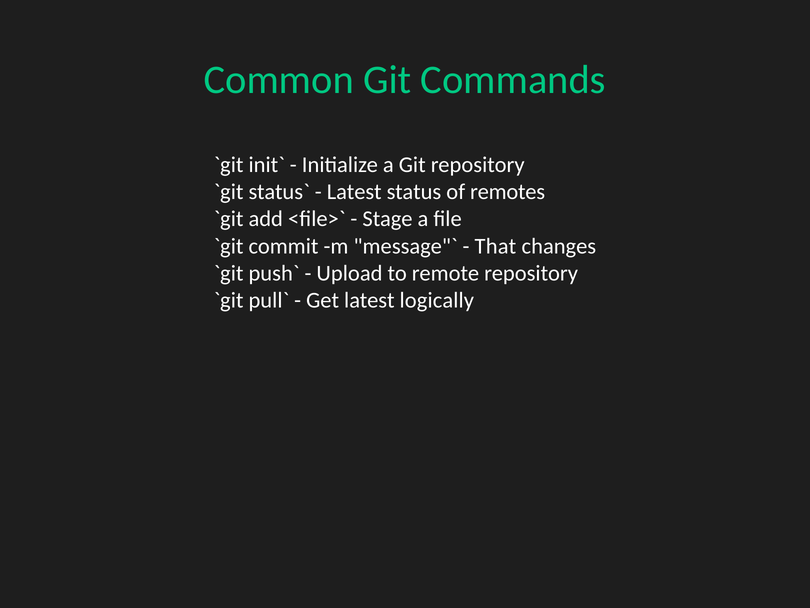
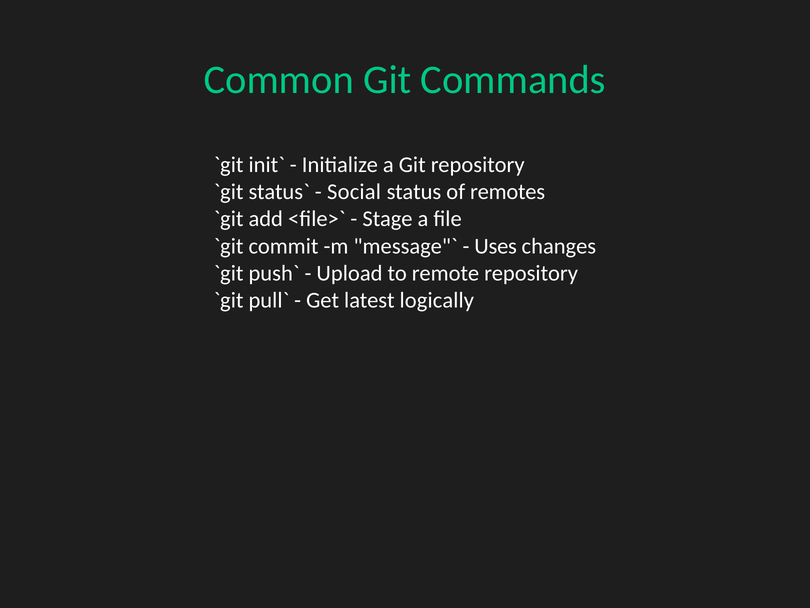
Latest at (354, 192): Latest -> Social
That: That -> Uses
